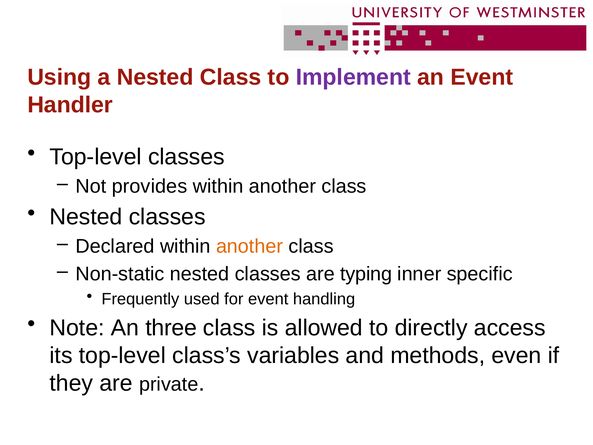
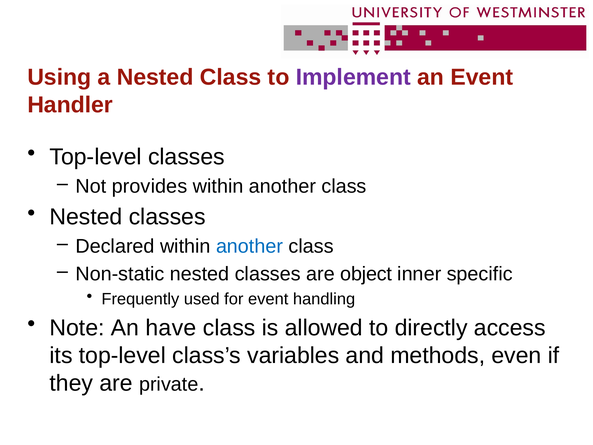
another at (250, 246) colour: orange -> blue
typing: typing -> object
three: three -> have
